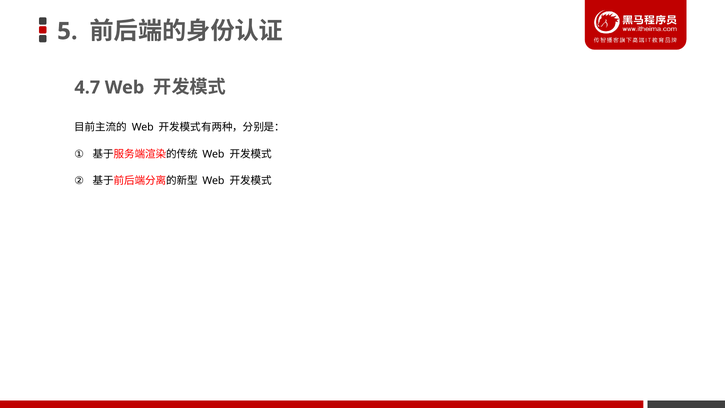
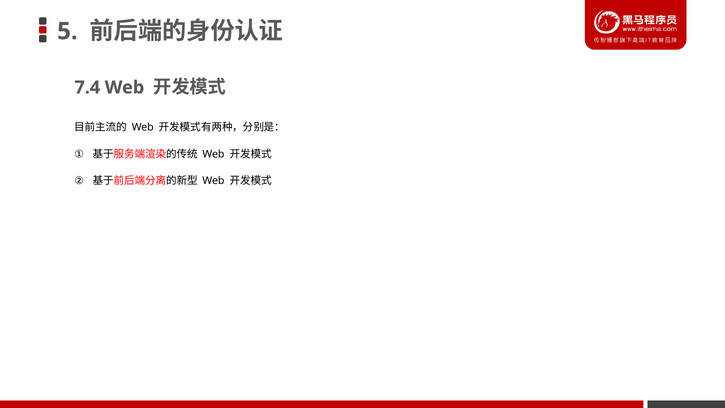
4.7: 4.7 -> 7.4
